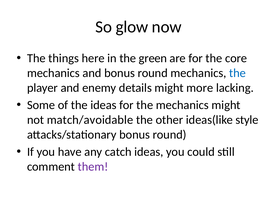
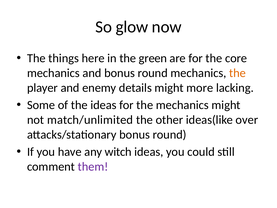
the at (238, 73) colour: blue -> orange
match/avoidable: match/avoidable -> match/unlimited
style: style -> over
catch: catch -> witch
